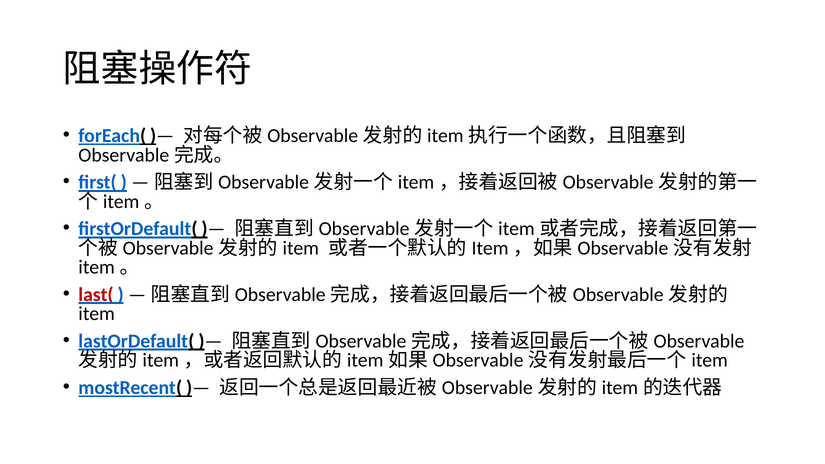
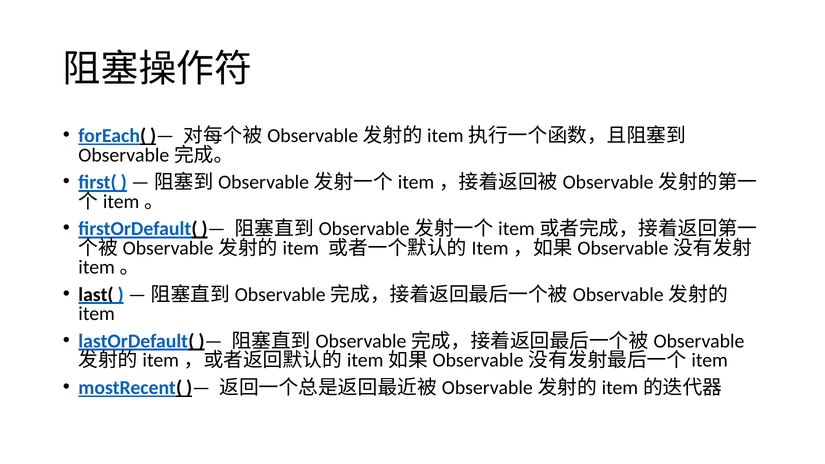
last( colour: red -> black
